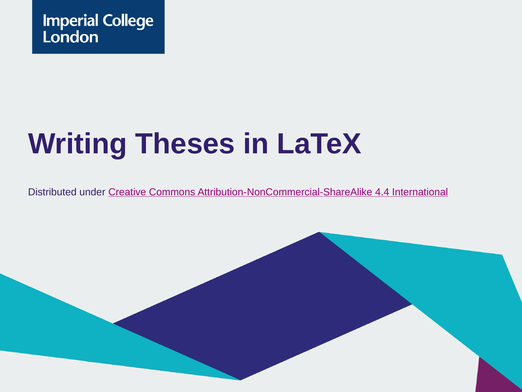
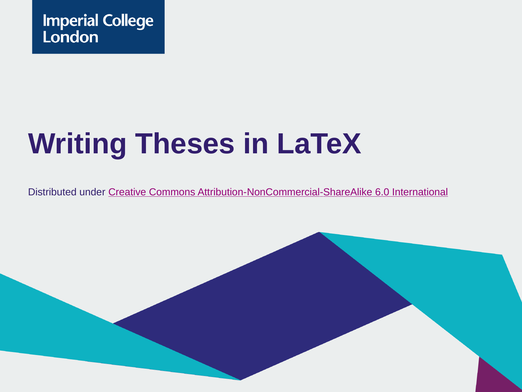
4.4: 4.4 -> 6.0
